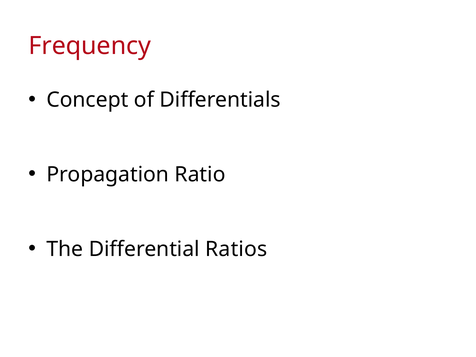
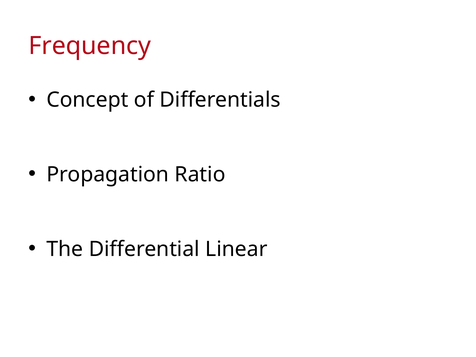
Ratios: Ratios -> Linear
